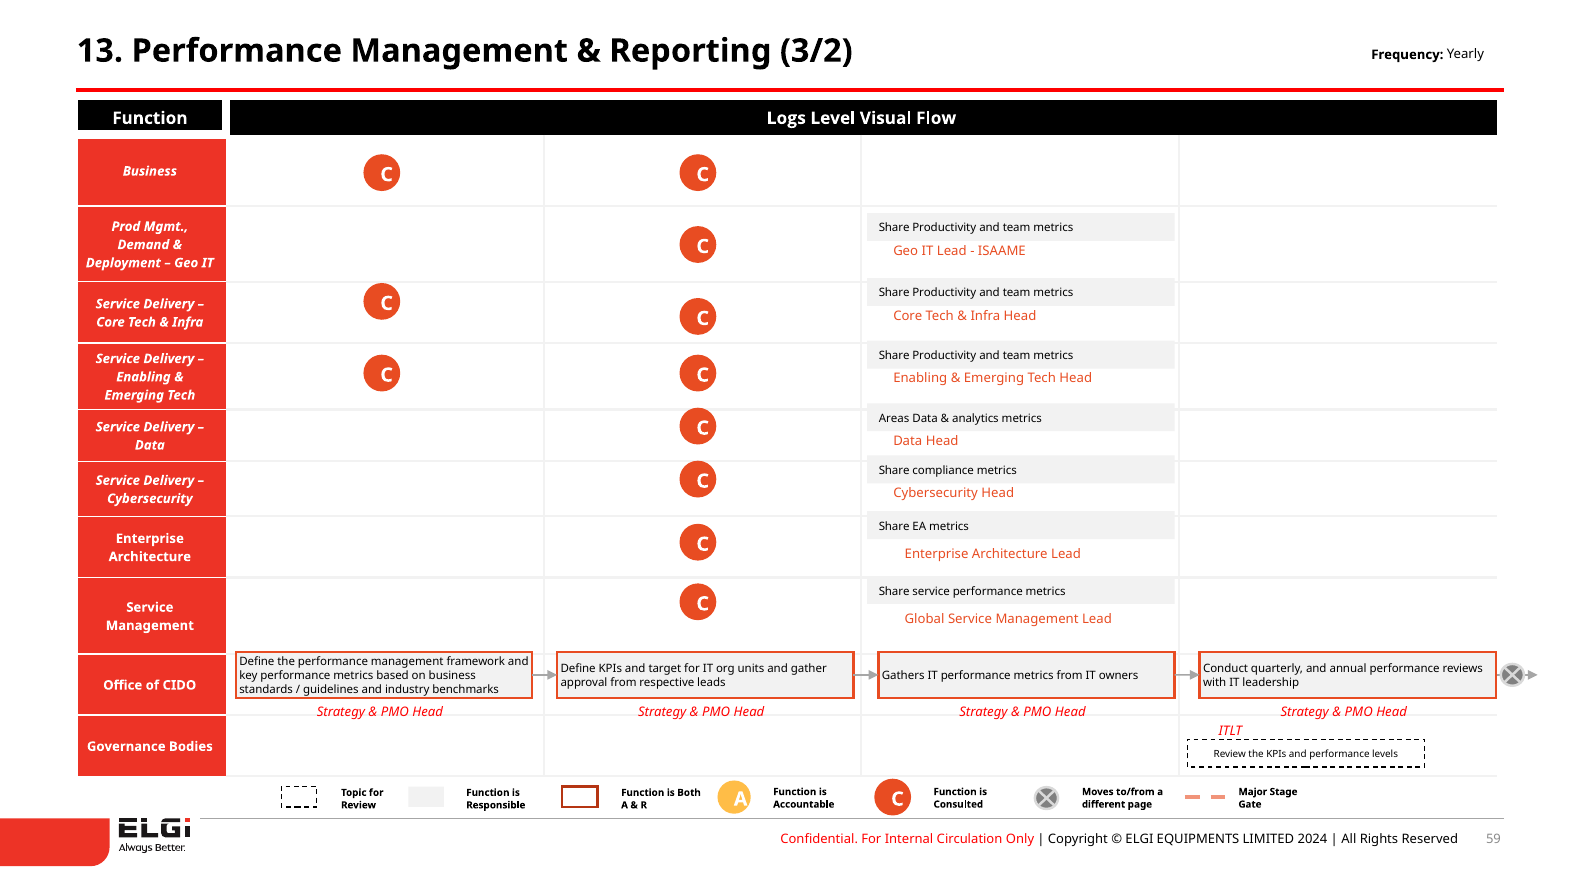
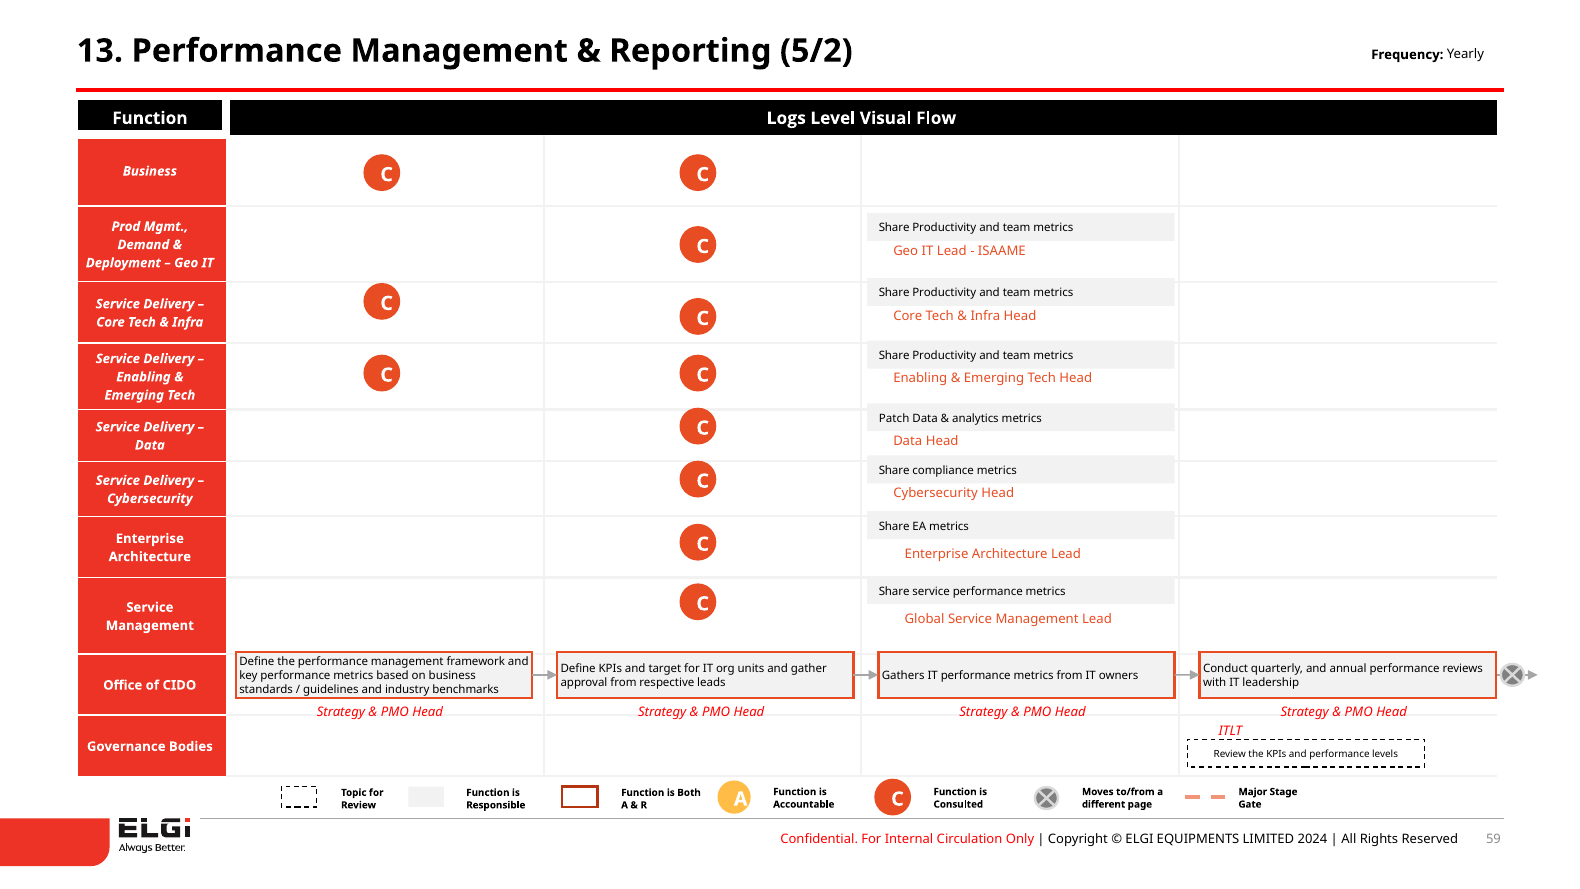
3/2: 3/2 -> 5/2
Areas: Areas -> Patch
